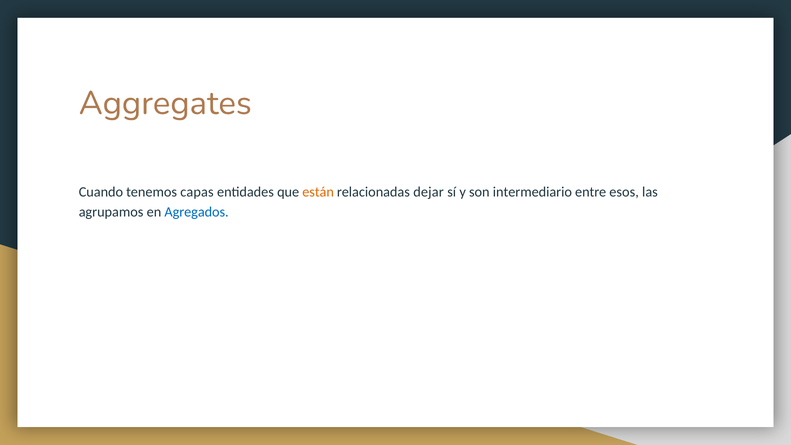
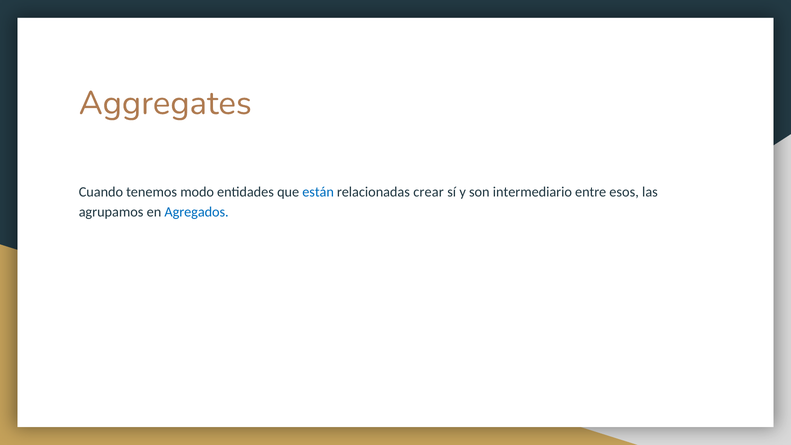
capas: capas -> modo
están colour: orange -> blue
dejar: dejar -> crear
